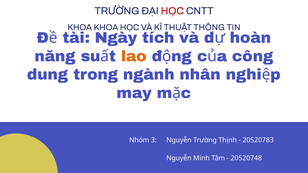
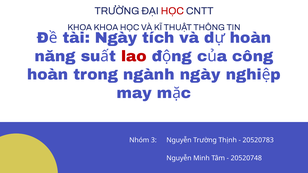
lao colour: orange -> red
dung at (48, 75): dung -> hoàn
ngành nhân: nhân -> ngày
